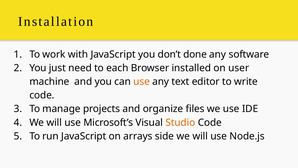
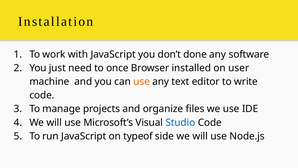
each: each -> once
Studio colour: orange -> blue
arrays: arrays -> typeof
